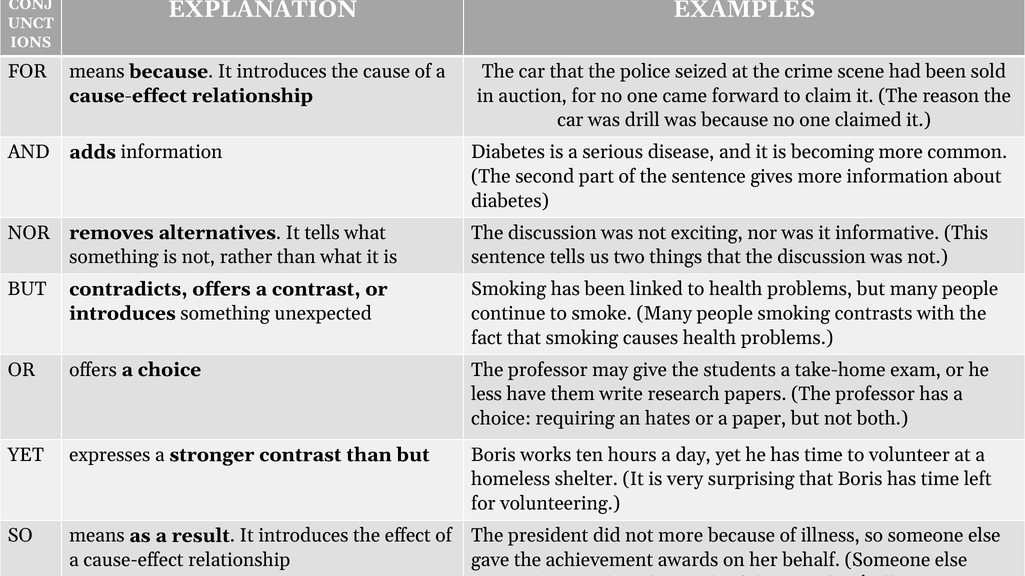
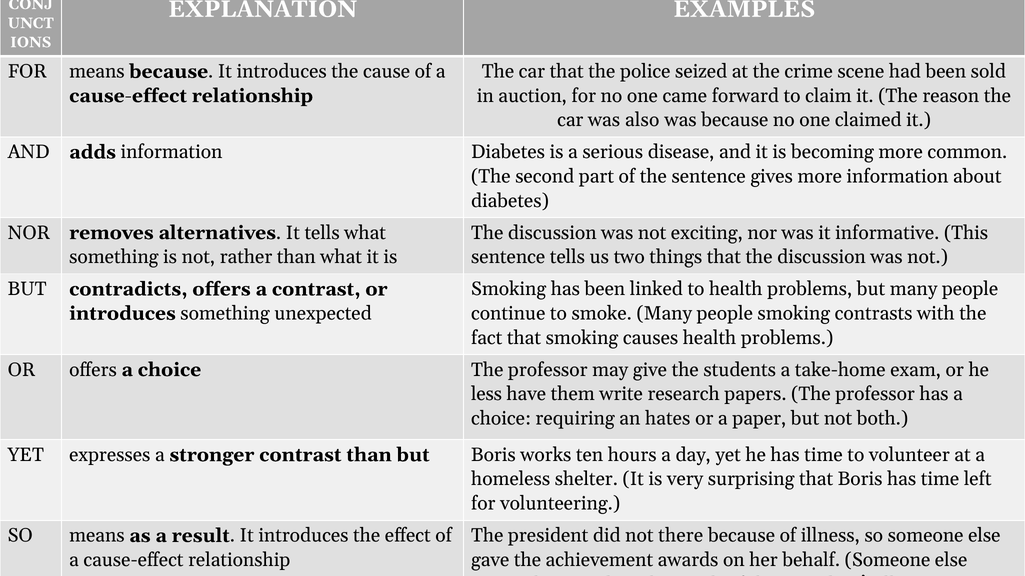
drill: drill -> also
not more: more -> there
